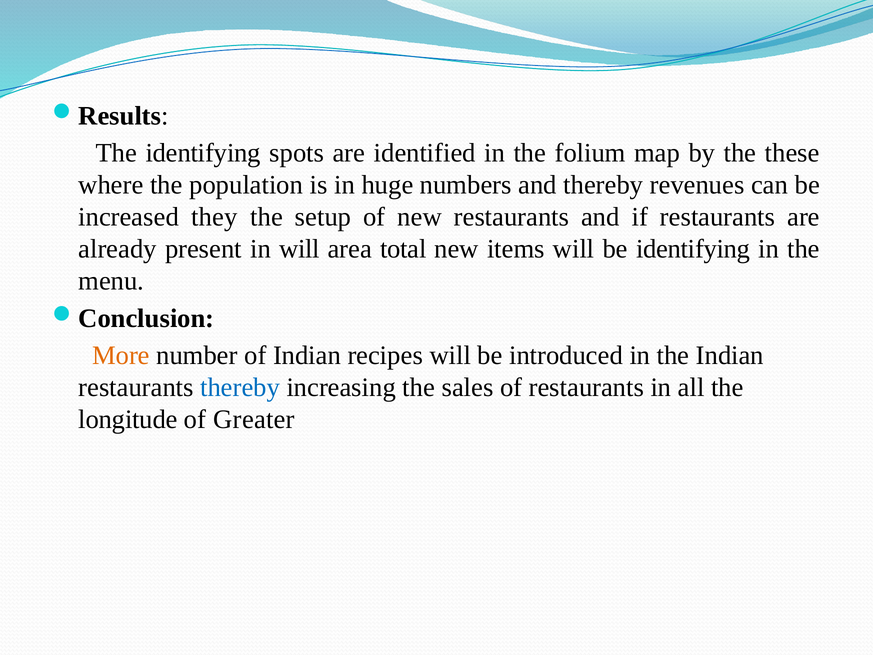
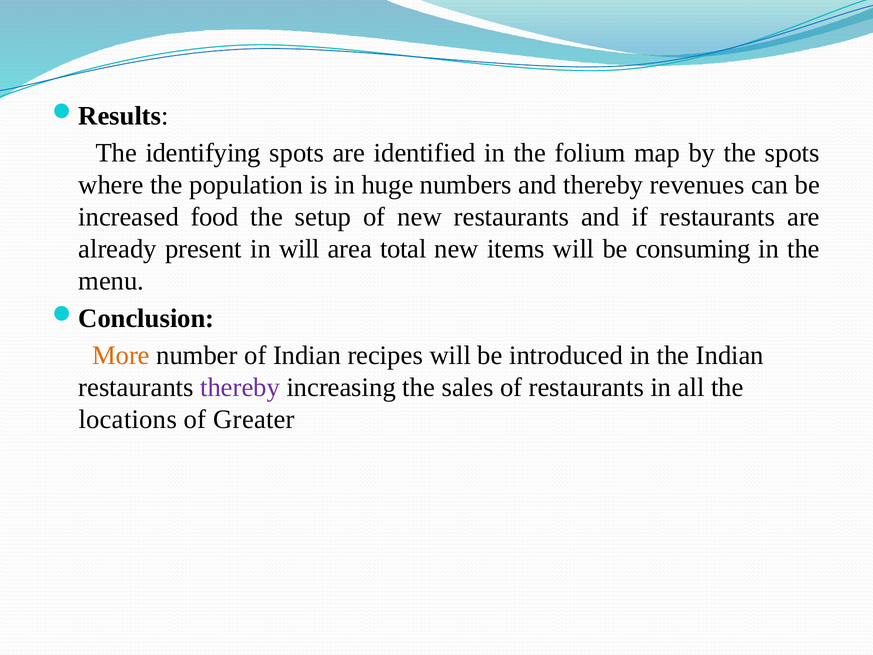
the these: these -> spots
they: they -> food
be identifying: identifying -> consuming
thereby at (240, 387) colour: blue -> purple
longitude: longitude -> locations
